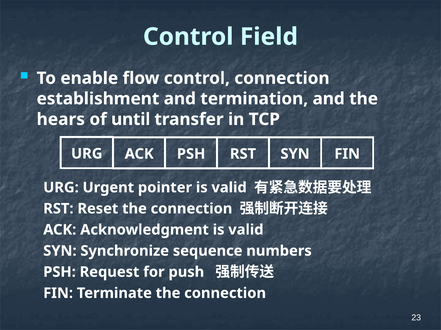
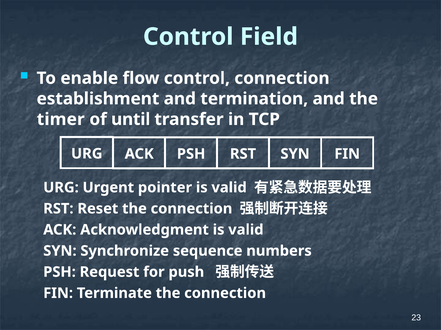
hears: hears -> timer
